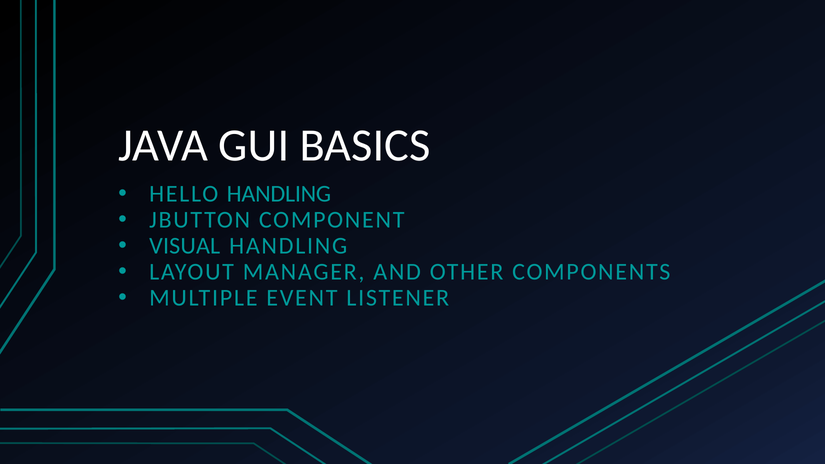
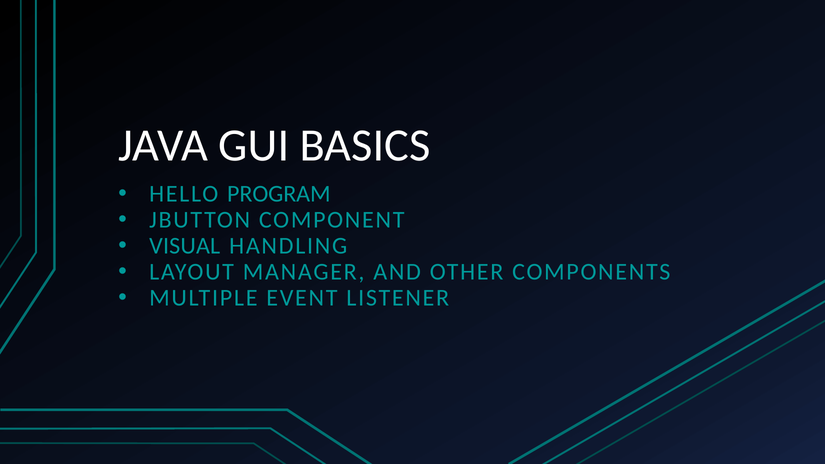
HELLO HANDLING: HANDLING -> PROGRAM
